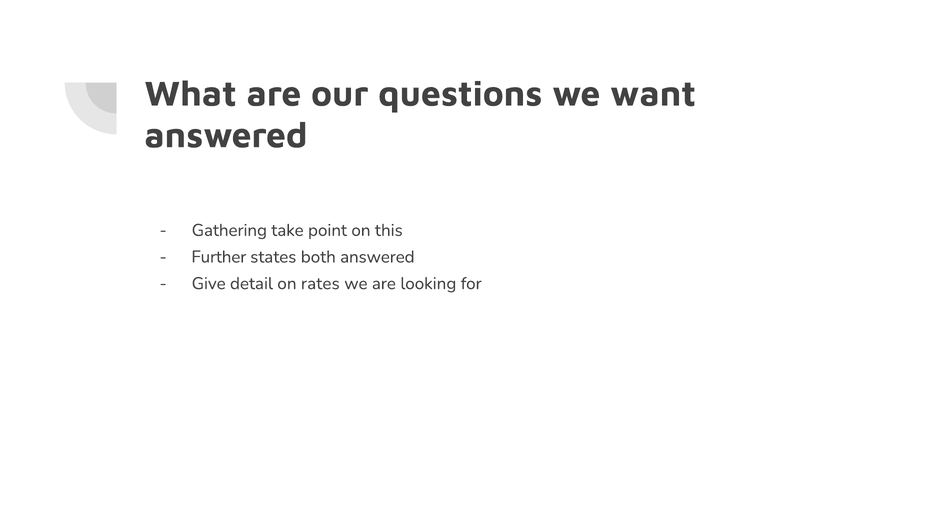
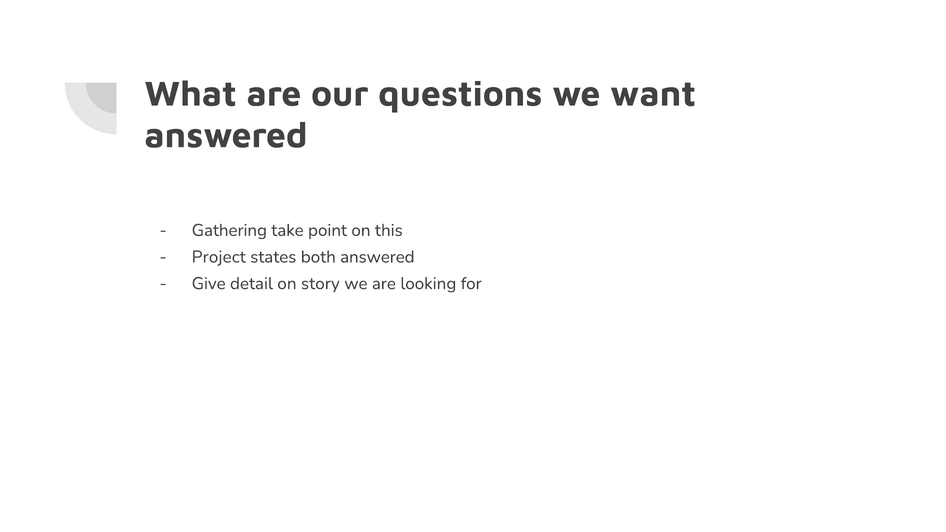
Further: Further -> Project
rates: rates -> story
